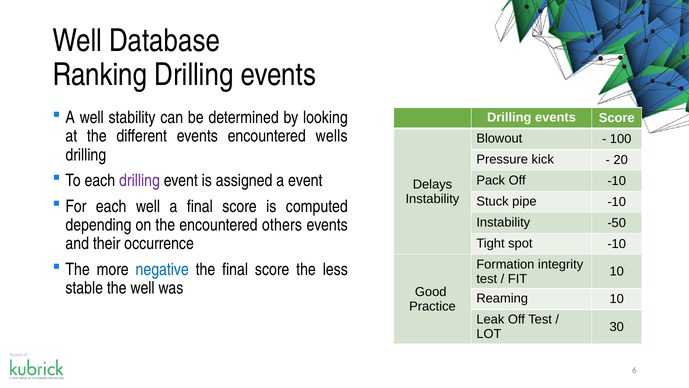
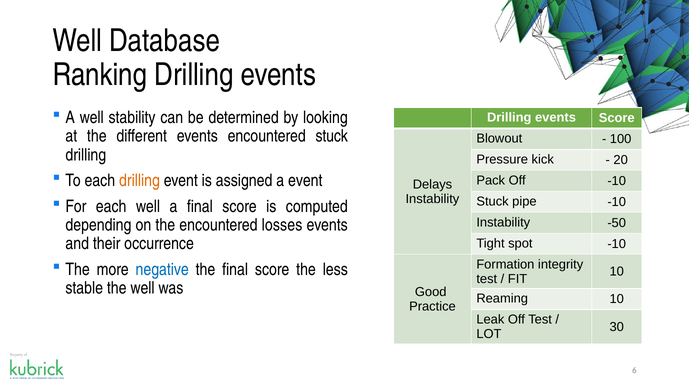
encountered wells: wells -> stuck
drilling at (139, 180) colour: purple -> orange
others: others -> losses
